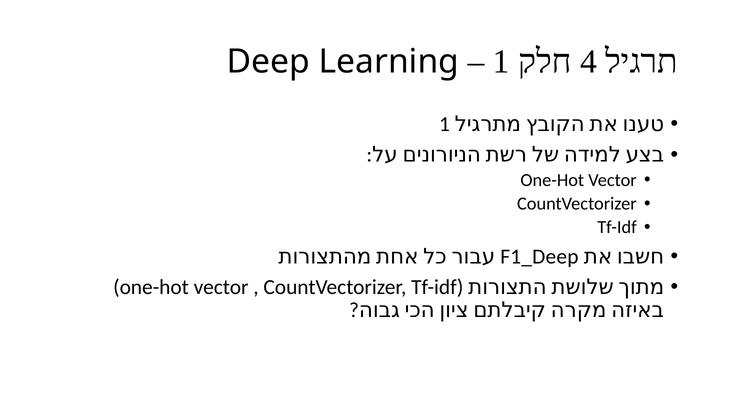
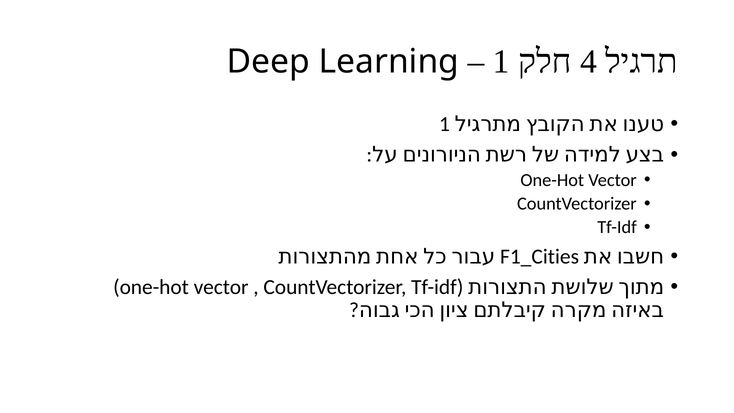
F1_Deep: F1_Deep -> F1_Cities
